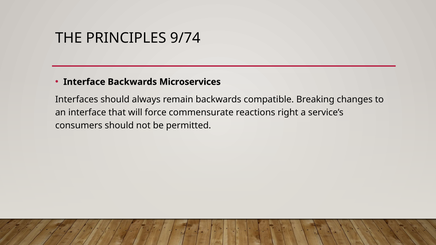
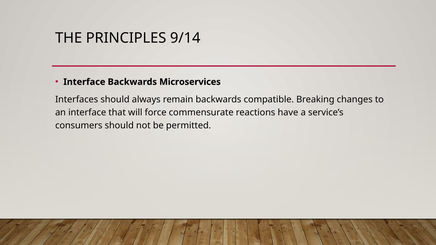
9/74: 9/74 -> 9/14
right: right -> have
